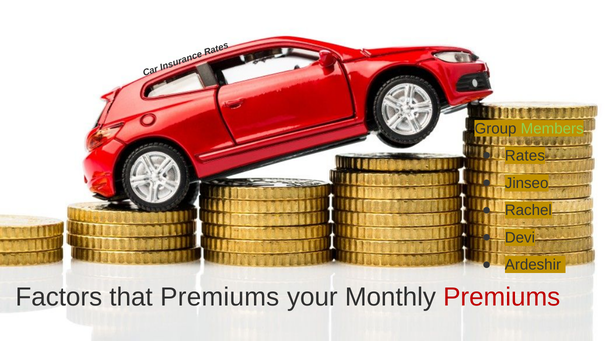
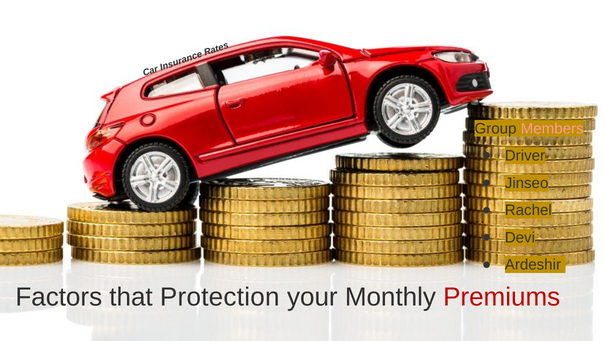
Members colour: light green -> pink
Rates at (525, 155): Rates -> Driver
that Premiums: Premiums -> Protection
